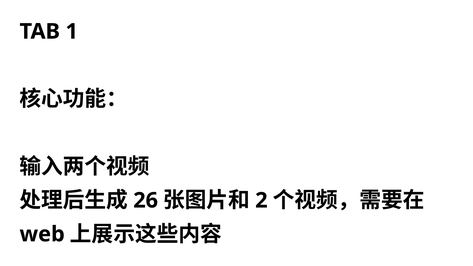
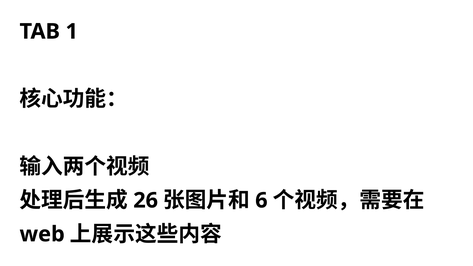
2: 2 -> 6
